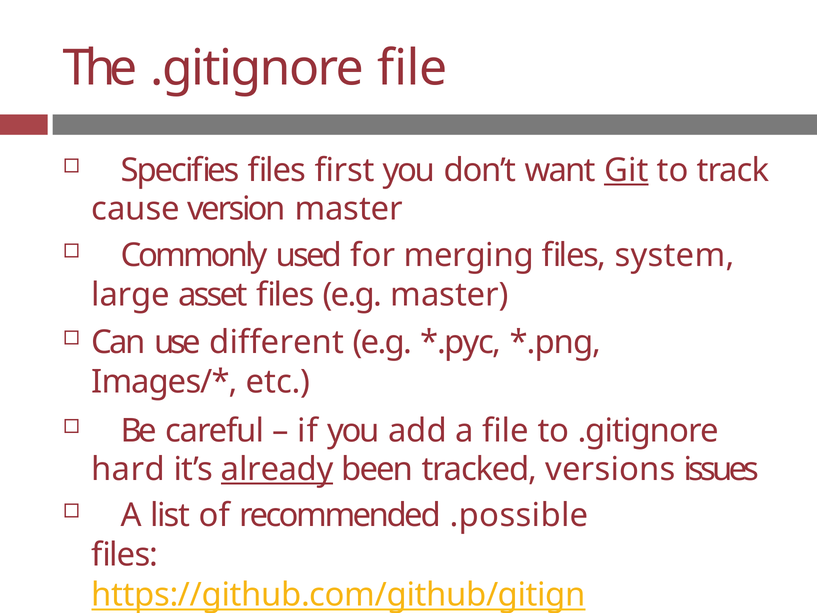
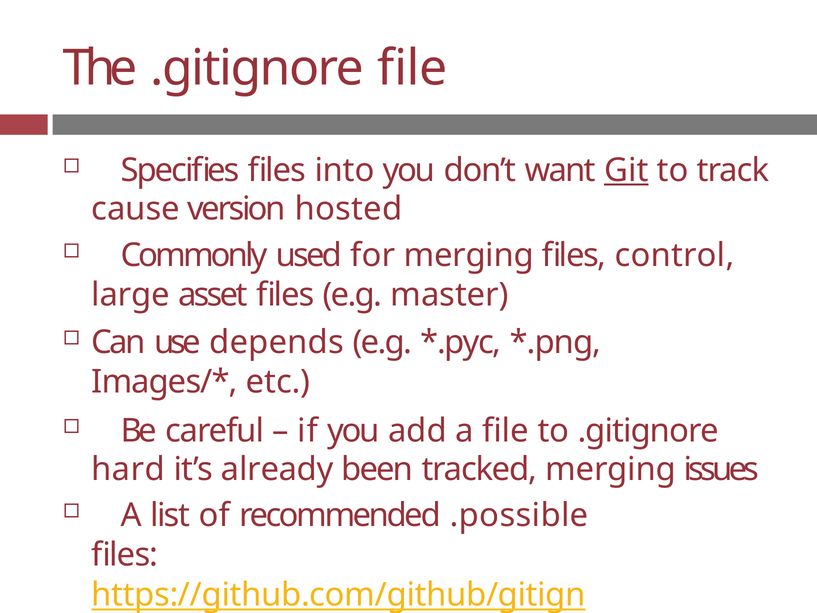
first: first -> into
version master: master -> hosted
system: system -> control
different: different -> depends
already underline: present -> none
tracked versions: versions -> merging
